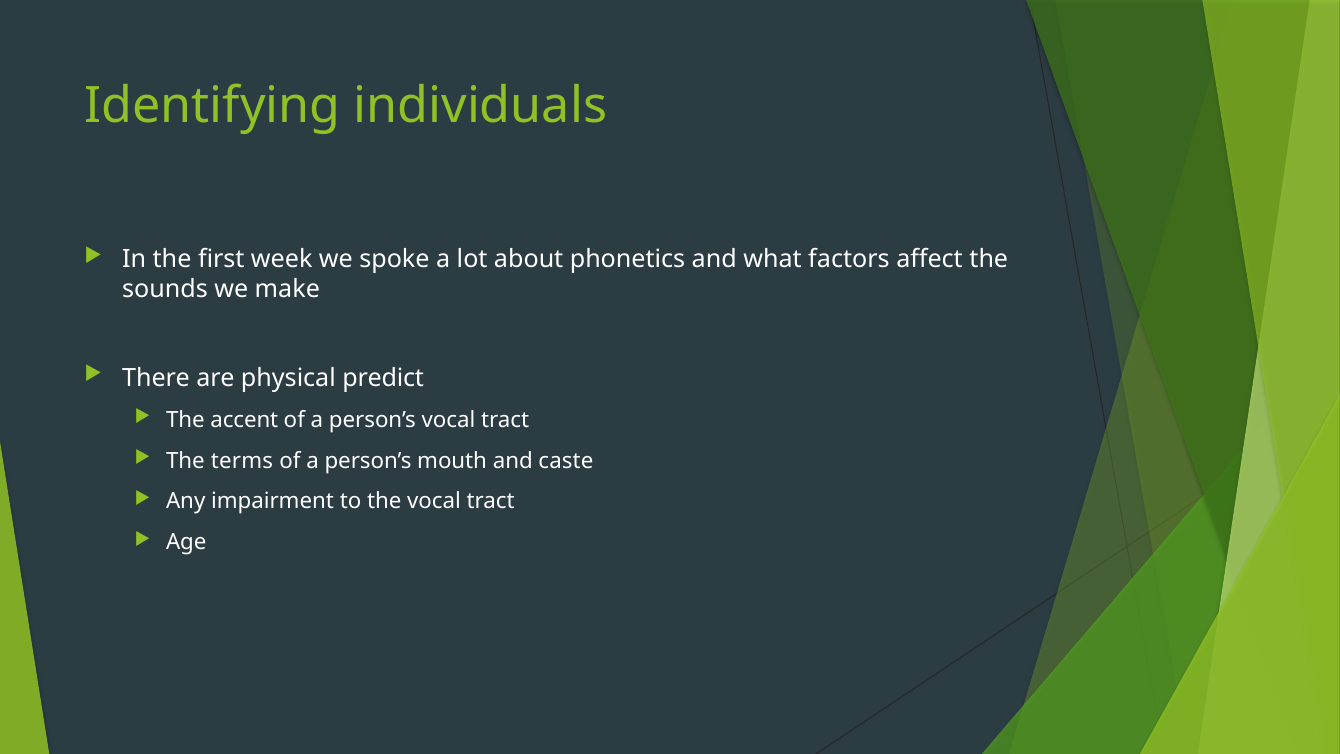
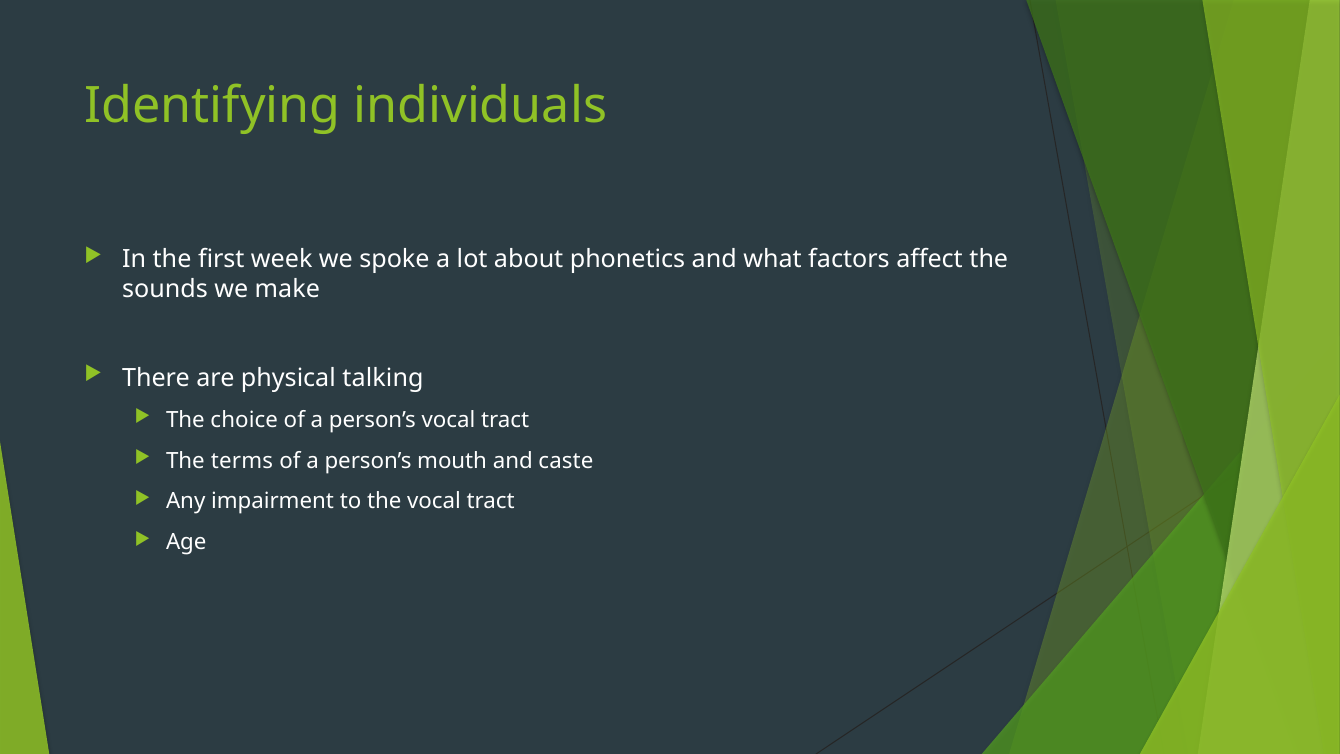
predict: predict -> talking
accent: accent -> choice
